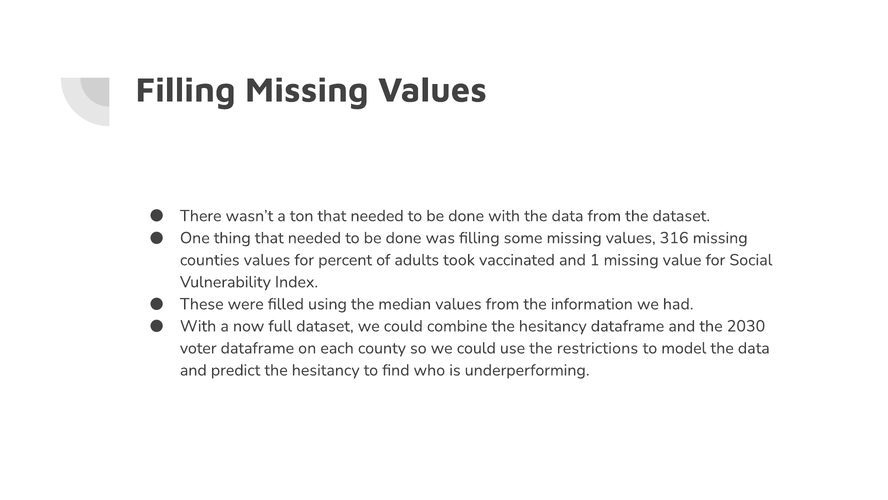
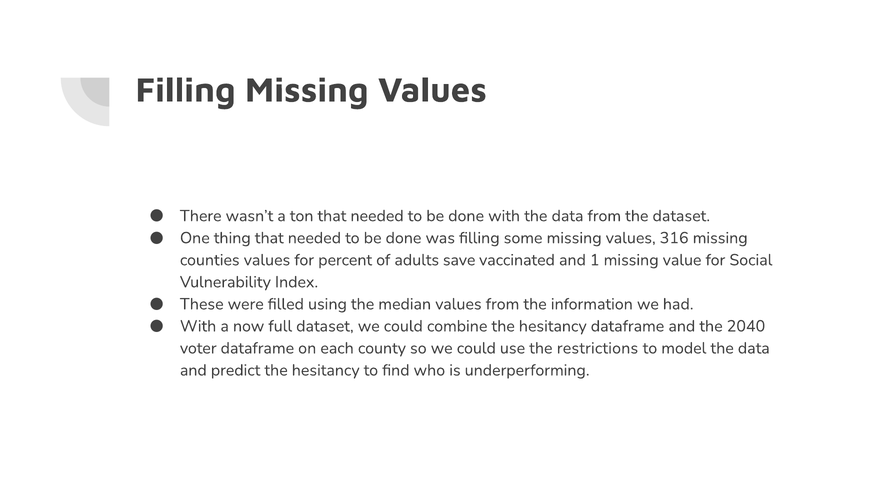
took: took -> save
2030: 2030 -> 2040
